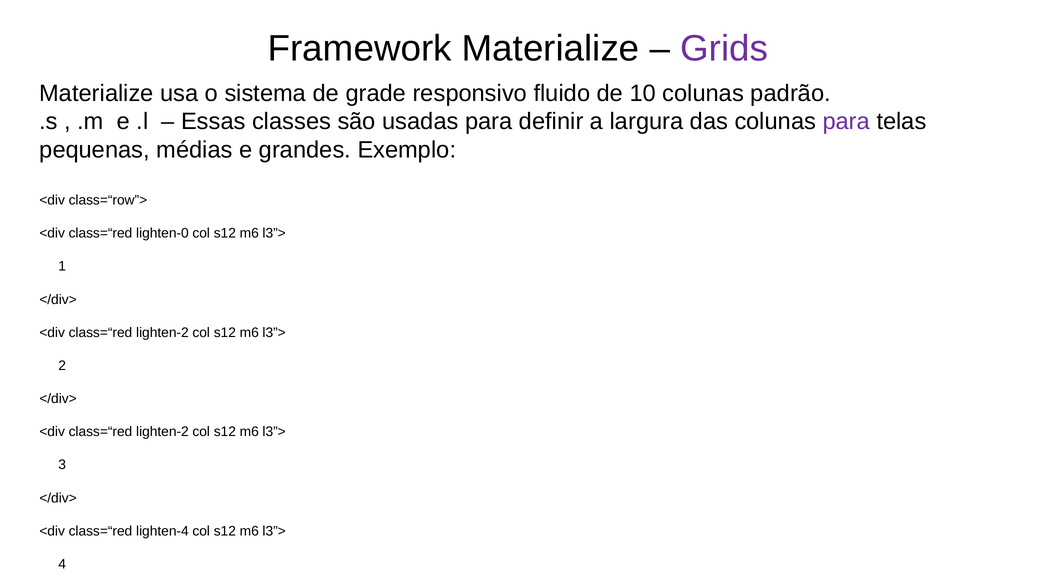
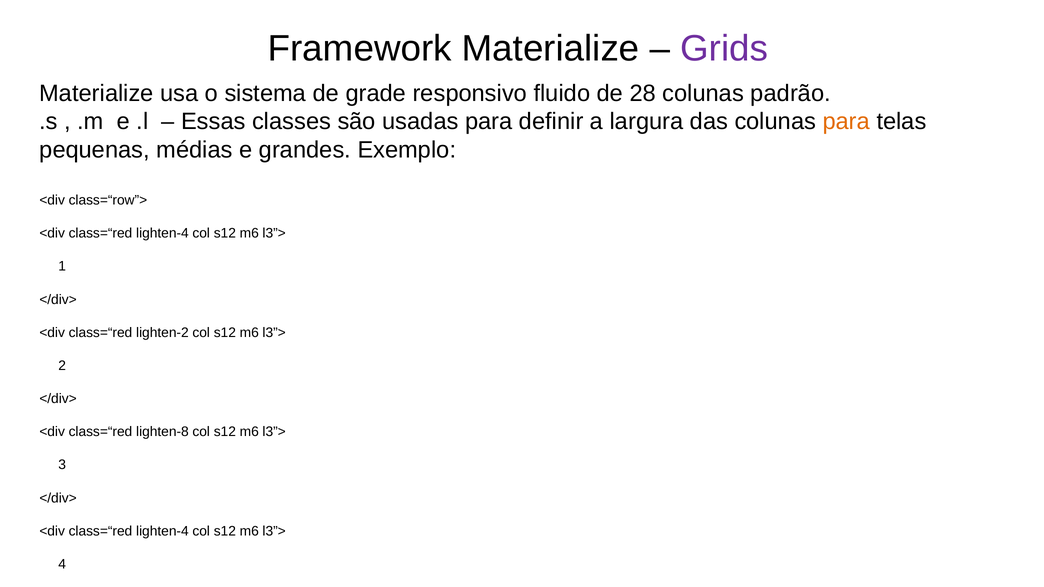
10: 10 -> 28
para at (846, 122) colour: purple -> orange
lighten-0 at (162, 233): lighten-0 -> lighten-4
lighten-2 at (162, 432): lighten-2 -> lighten-8
